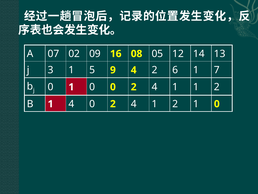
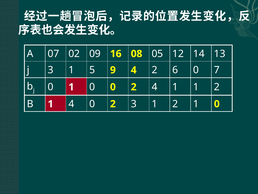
6 1: 1 -> 0
4 0 2 4: 4 -> 3
